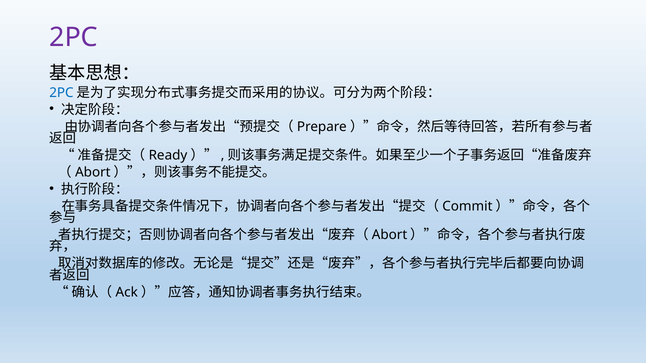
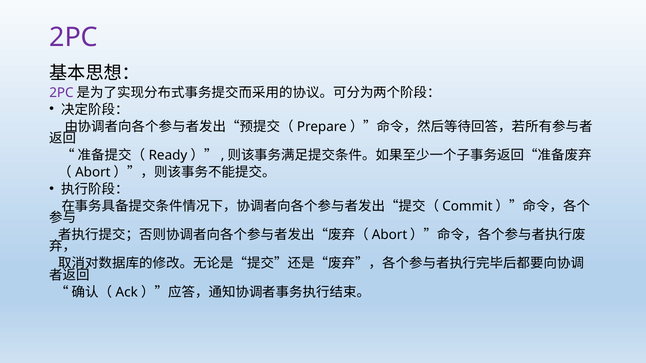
2PC at (61, 93) colour: blue -> purple
